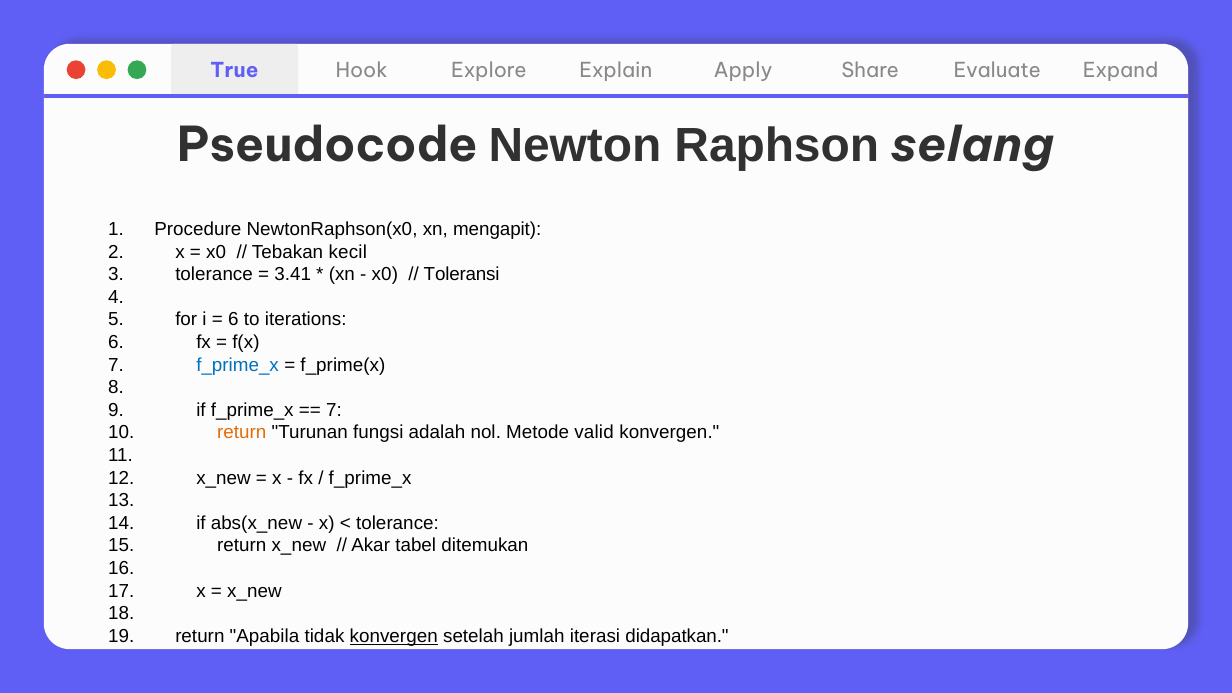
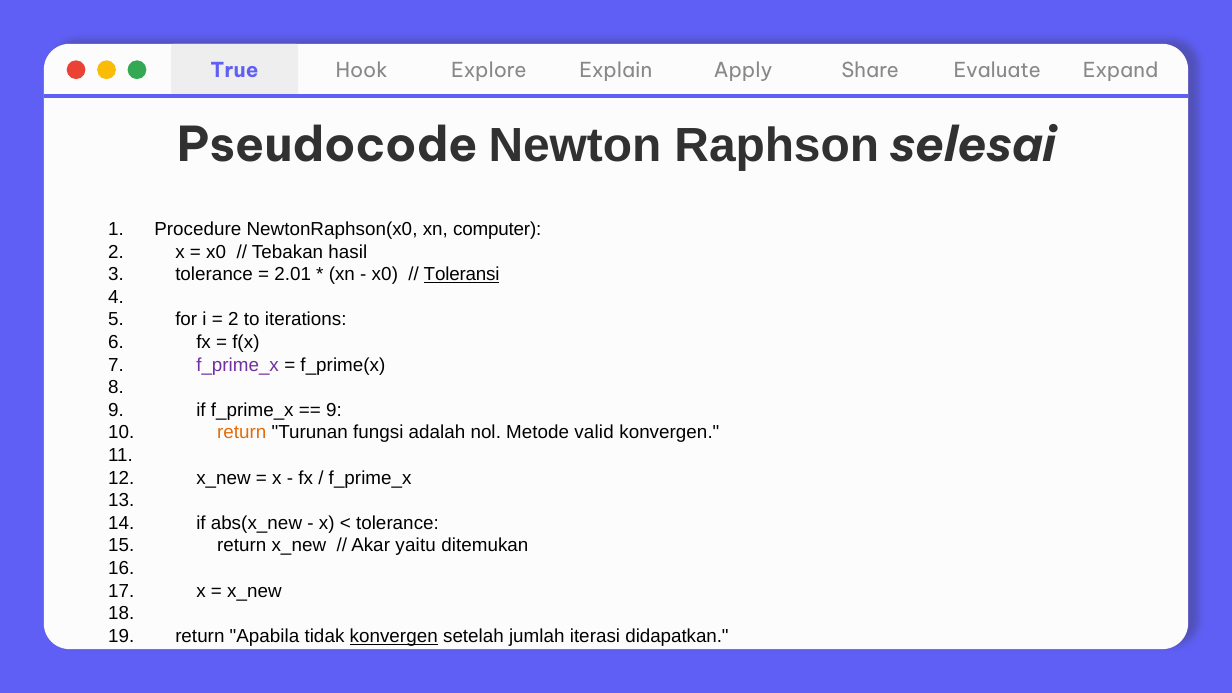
selang: selang -> selesai
mengapit: mengapit -> computer
kecil: kecil -> hasil
3.41: 3.41 -> 2.01
Toleransi underline: none -> present
6 at (233, 320): 6 -> 2
f_prime_x at (238, 365) colour: blue -> purple
7 at (334, 410): 7 -> 9
tabel: tabel -> yaitu
